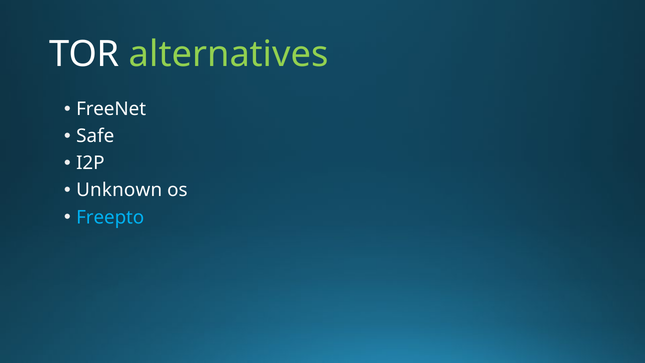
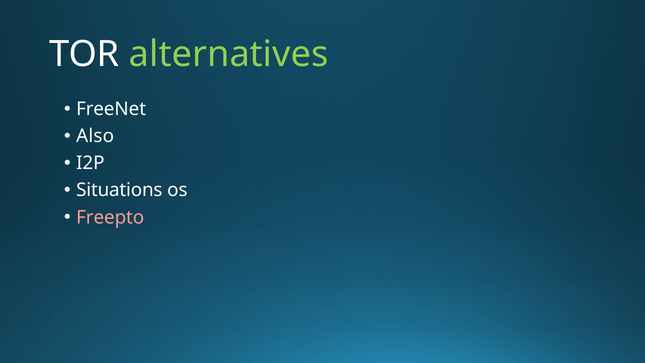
Safe: Safe -> Also
Unknown: Unknown -> Situations
Freepto colour: light blue -> pink
